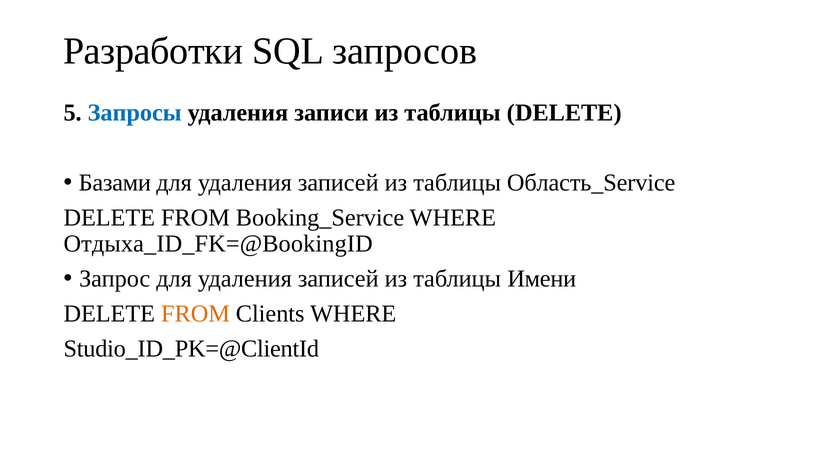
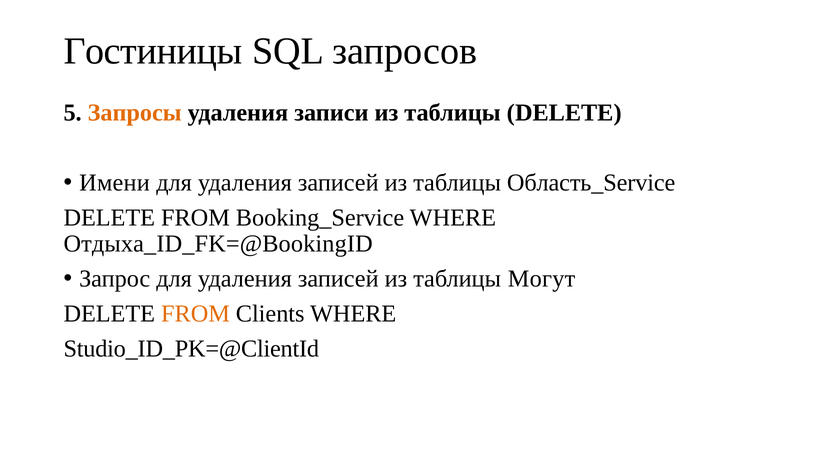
Разработки: Разработки -> Гостиницы
Запросы colour: blue -> orange
Базами: Базами -> Имени
Имени: Имени -> Могут
